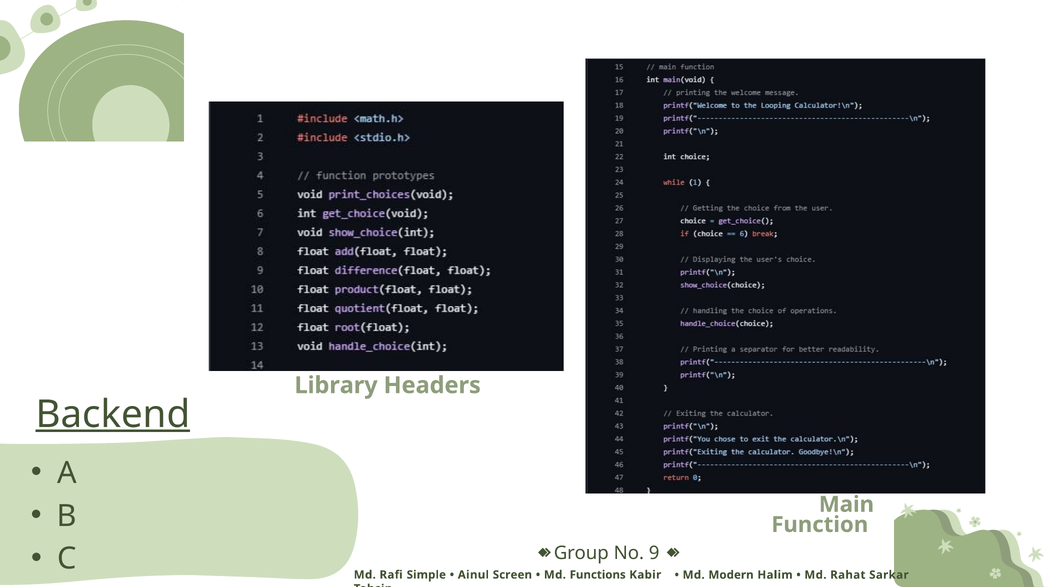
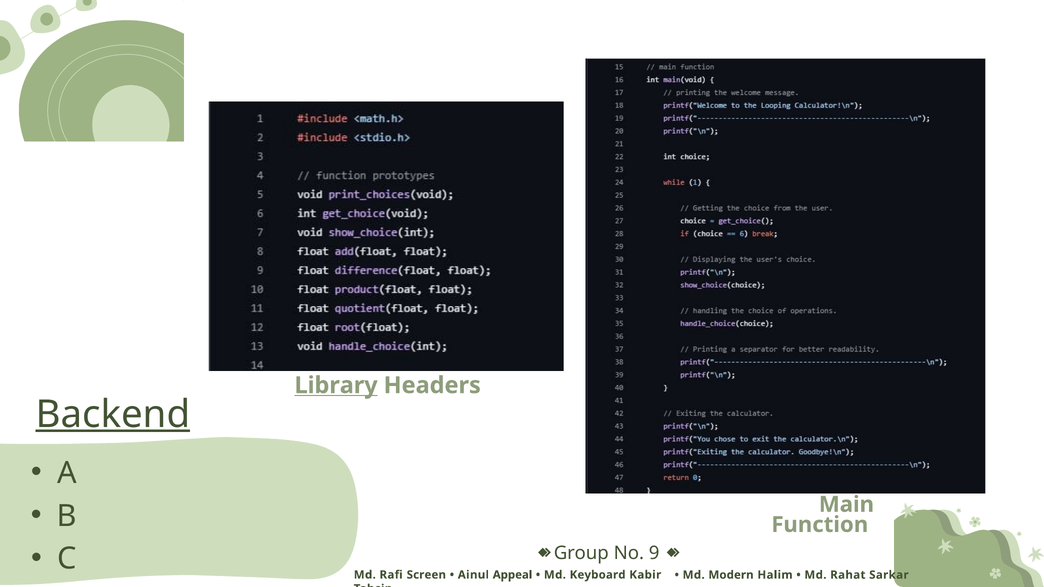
Library underline: none -> present
Simple: Simple -> Screen
Screen: Screen -> Appeal
Functions: Functions -> Keyboard
